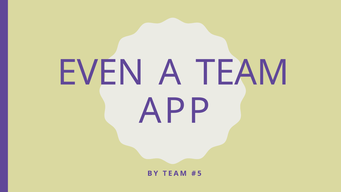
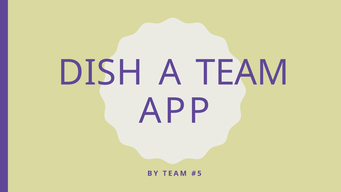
EVEN: EVEN -> DISH
